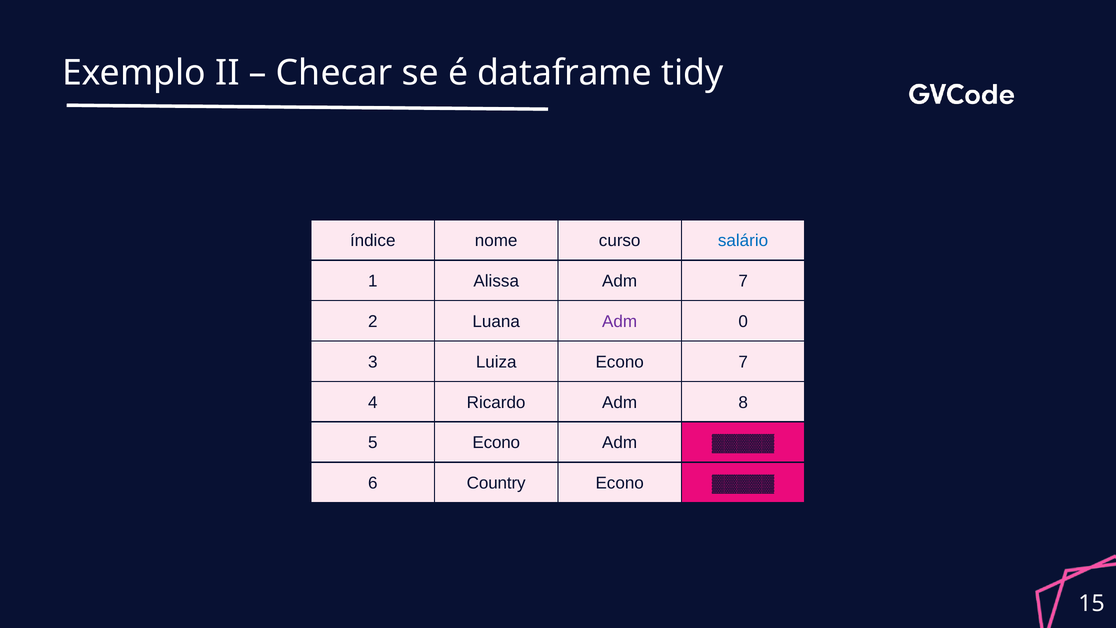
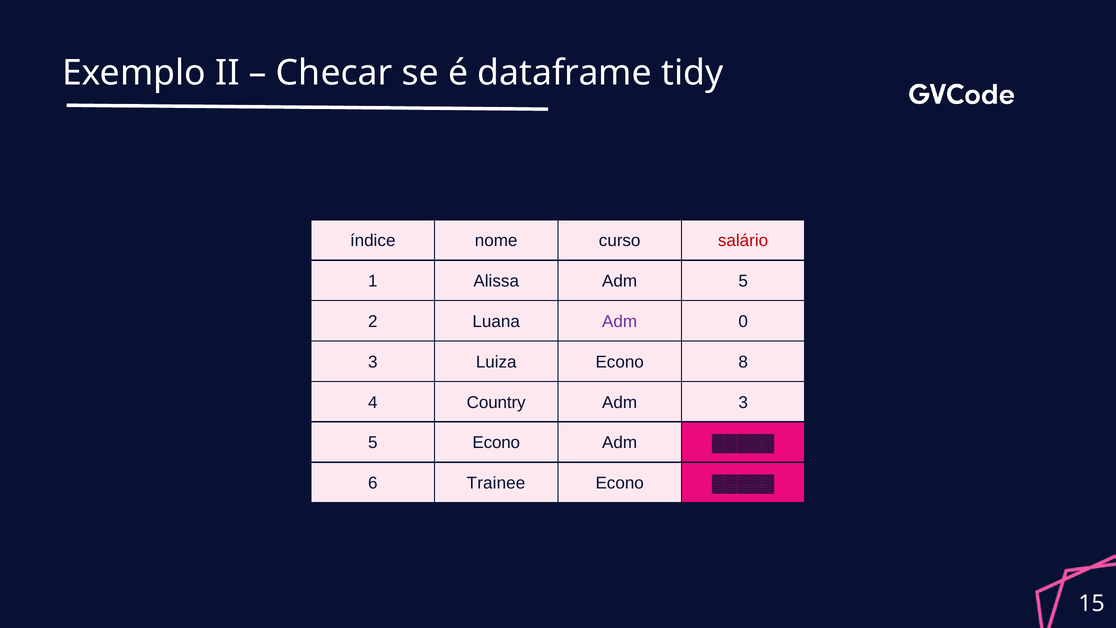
salário colour: blue -> red
Adm 7: 7 -> 5
Econo 7: 7 -> 8
Ricardo: Ricardo -> Country
Adm 8: 8 -> 3
Country: Country -> Trainee
